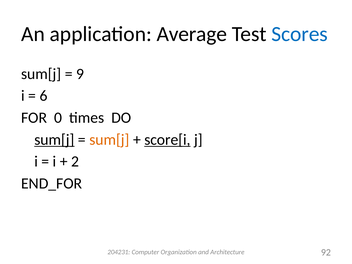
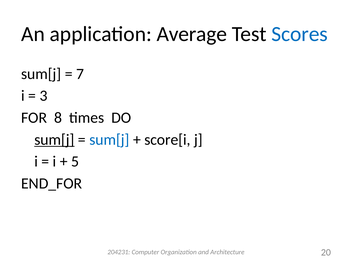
9: 9 -> 7
6: 6 -> 3
0: 0 -> 8
sum[j at (109, 140) colour: orange -> blue
score[i underline: present -> none
2: 2 -> 5
92: 92 -> 20
